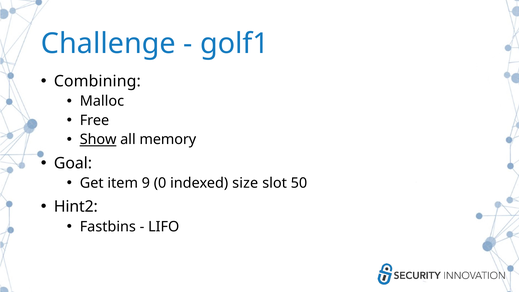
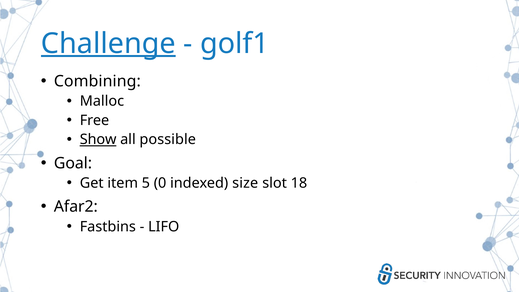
Challenge underline: none -> present
memory: memory -> possible
9: 9 -> 5
50: 50 -> 18
Hint2: Hint2 -> Afar2
